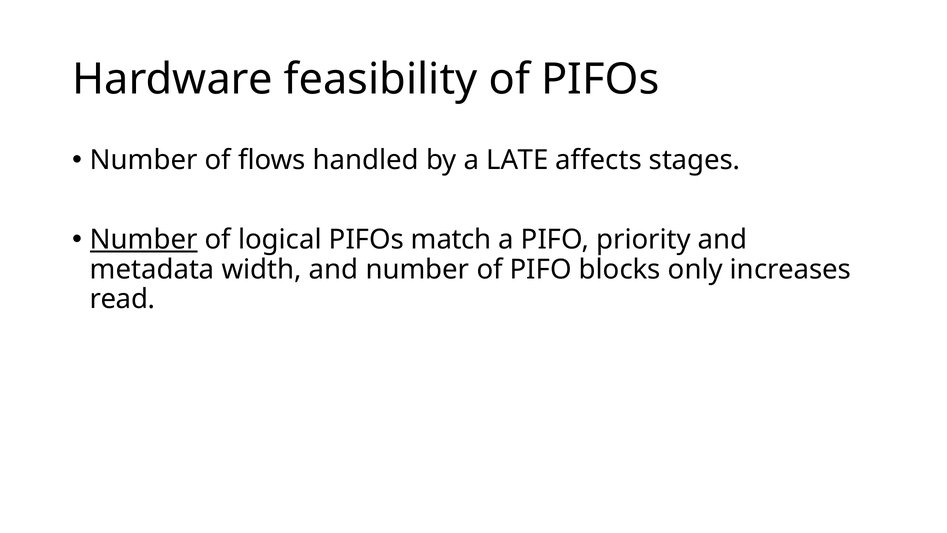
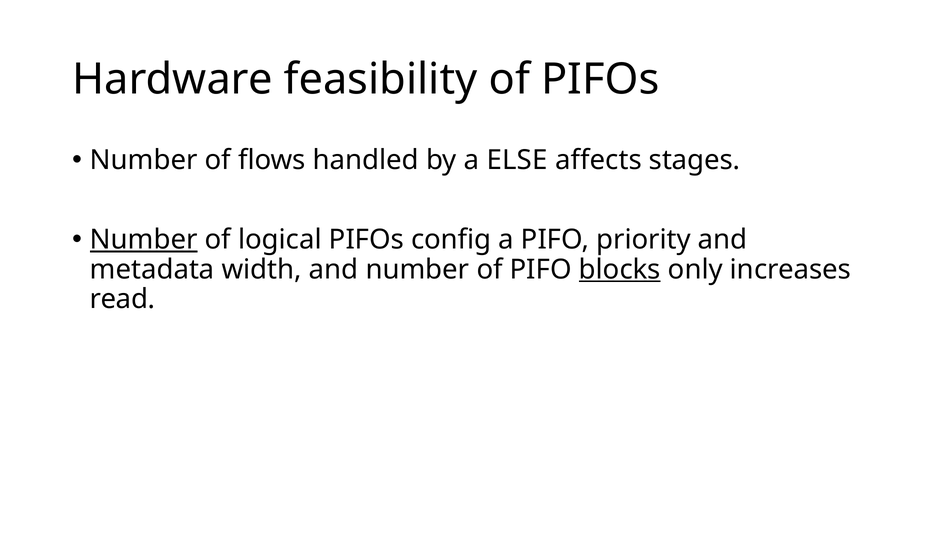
LATE: LATE -> ELSE
match: match -> config
blocks underline: none -> present
